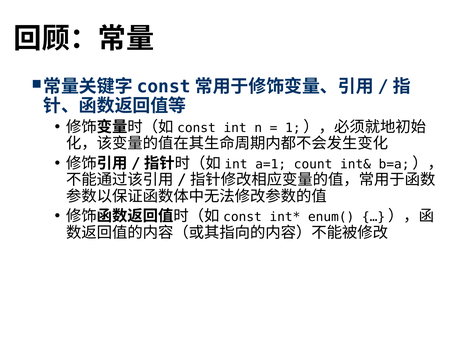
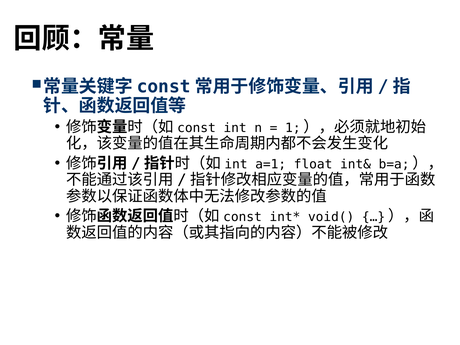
count: count -> float
enum(: enum( -> void(
